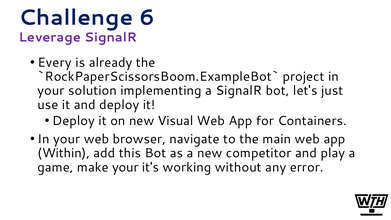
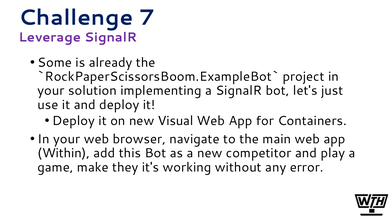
6: 6 -> 7
Every: Every -> Some
make your: your -> they
